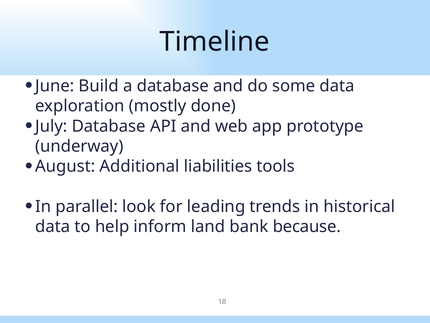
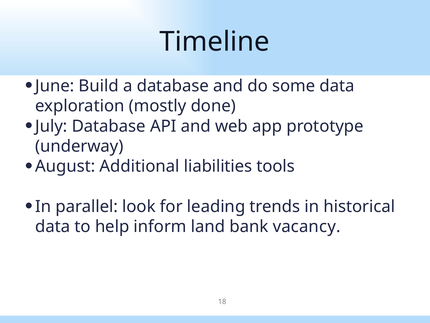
because: because -> vacancy
